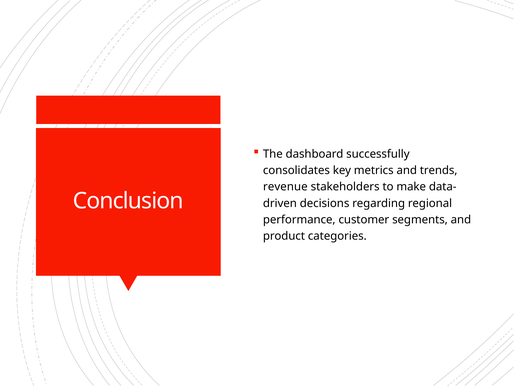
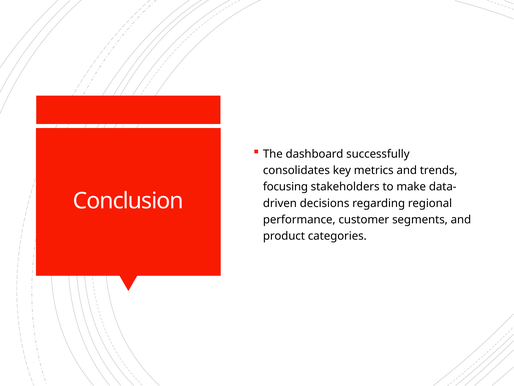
revenue: revenue -> focusing
